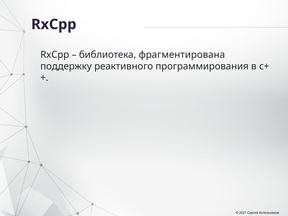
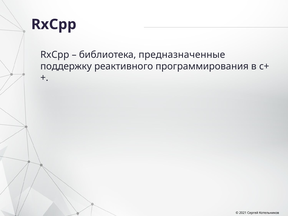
фрагментирована: фрагментирована -> предназначенные
